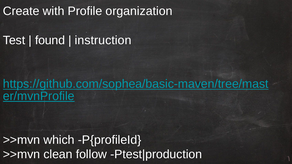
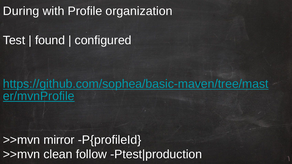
Create: Create -> During
instruction: instruction -> configured
which: which -> mirror
